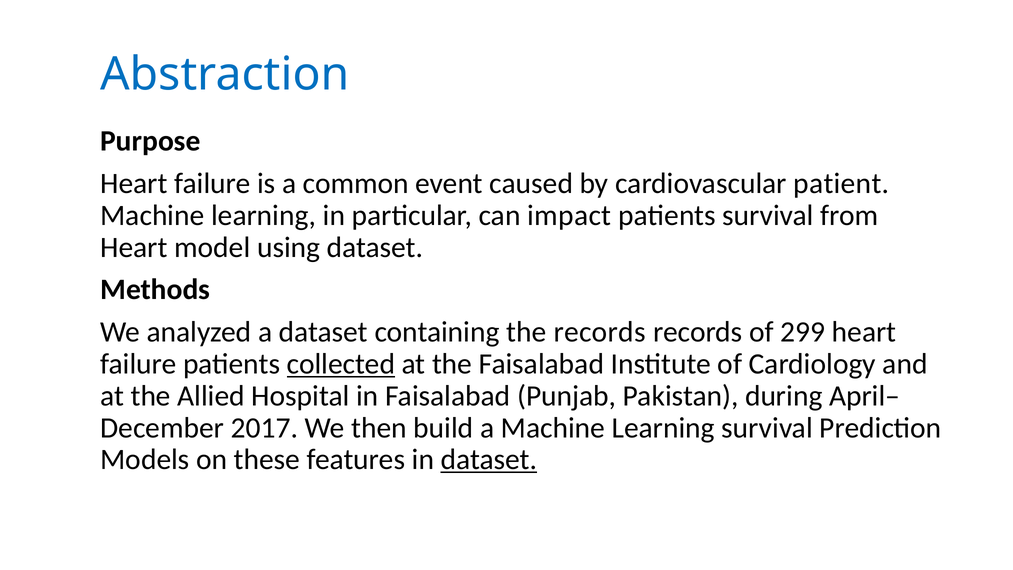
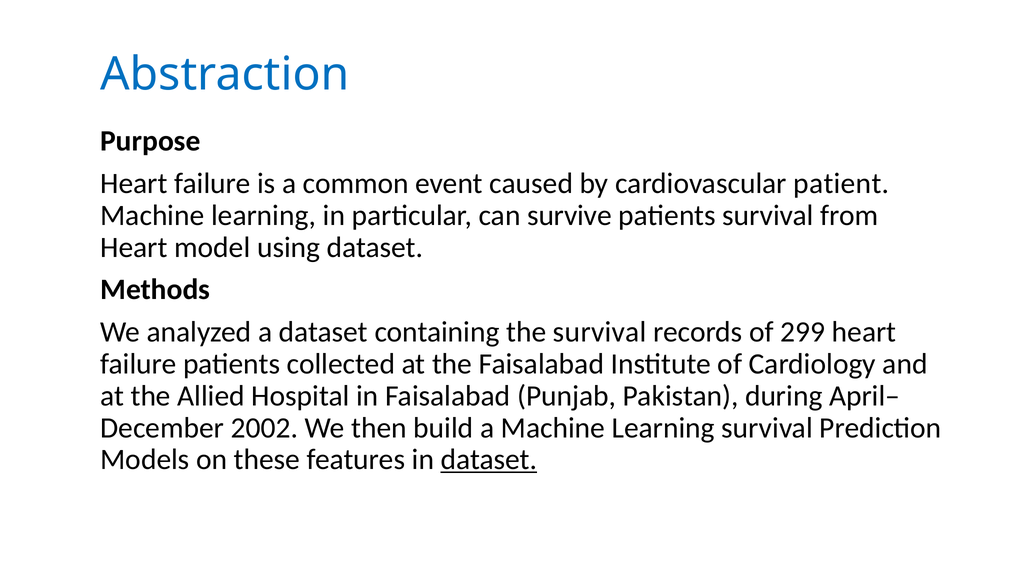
impact: impact -> survive
the records: records -> survival
collected underline: present -> none
2017: 2017 -> 2002
